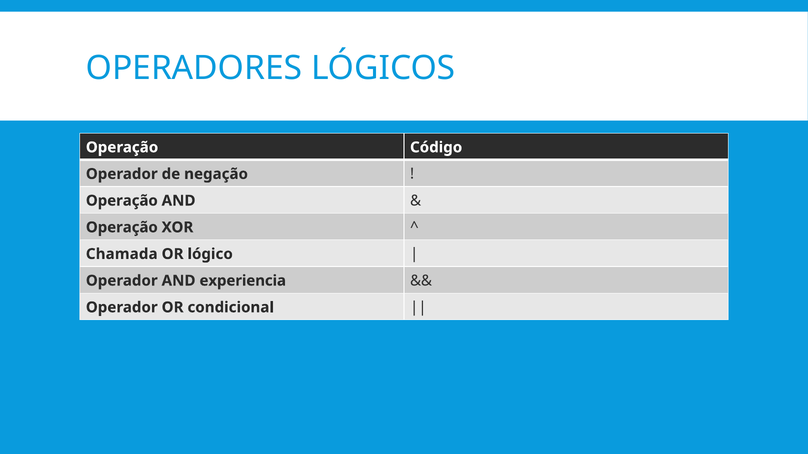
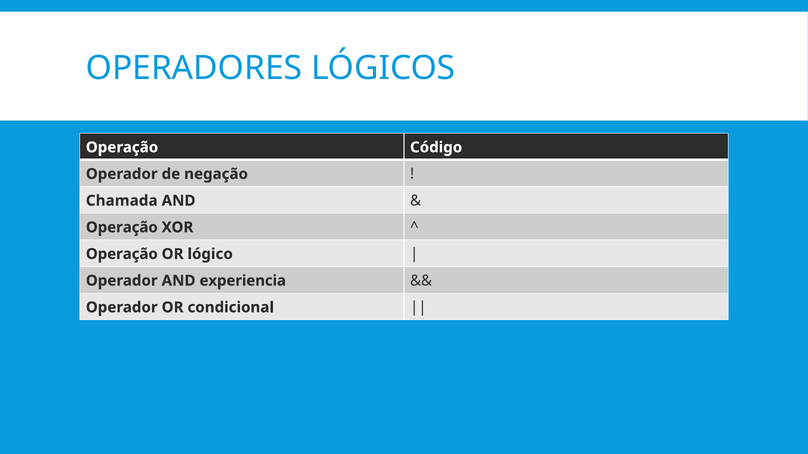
Operação at (122, 201): Operação -> Chamada
Chamada at (122, 254): Chamada -> Operação
